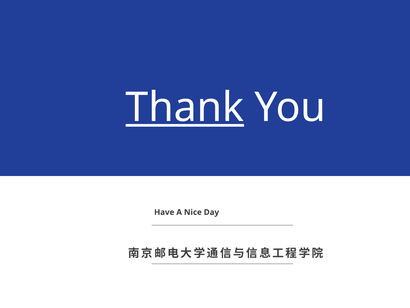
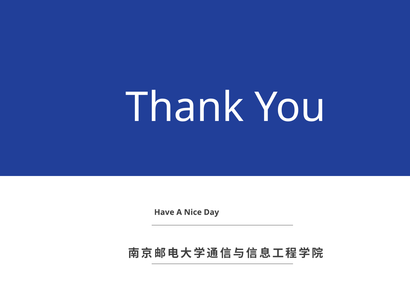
Thank underline: present -> none
